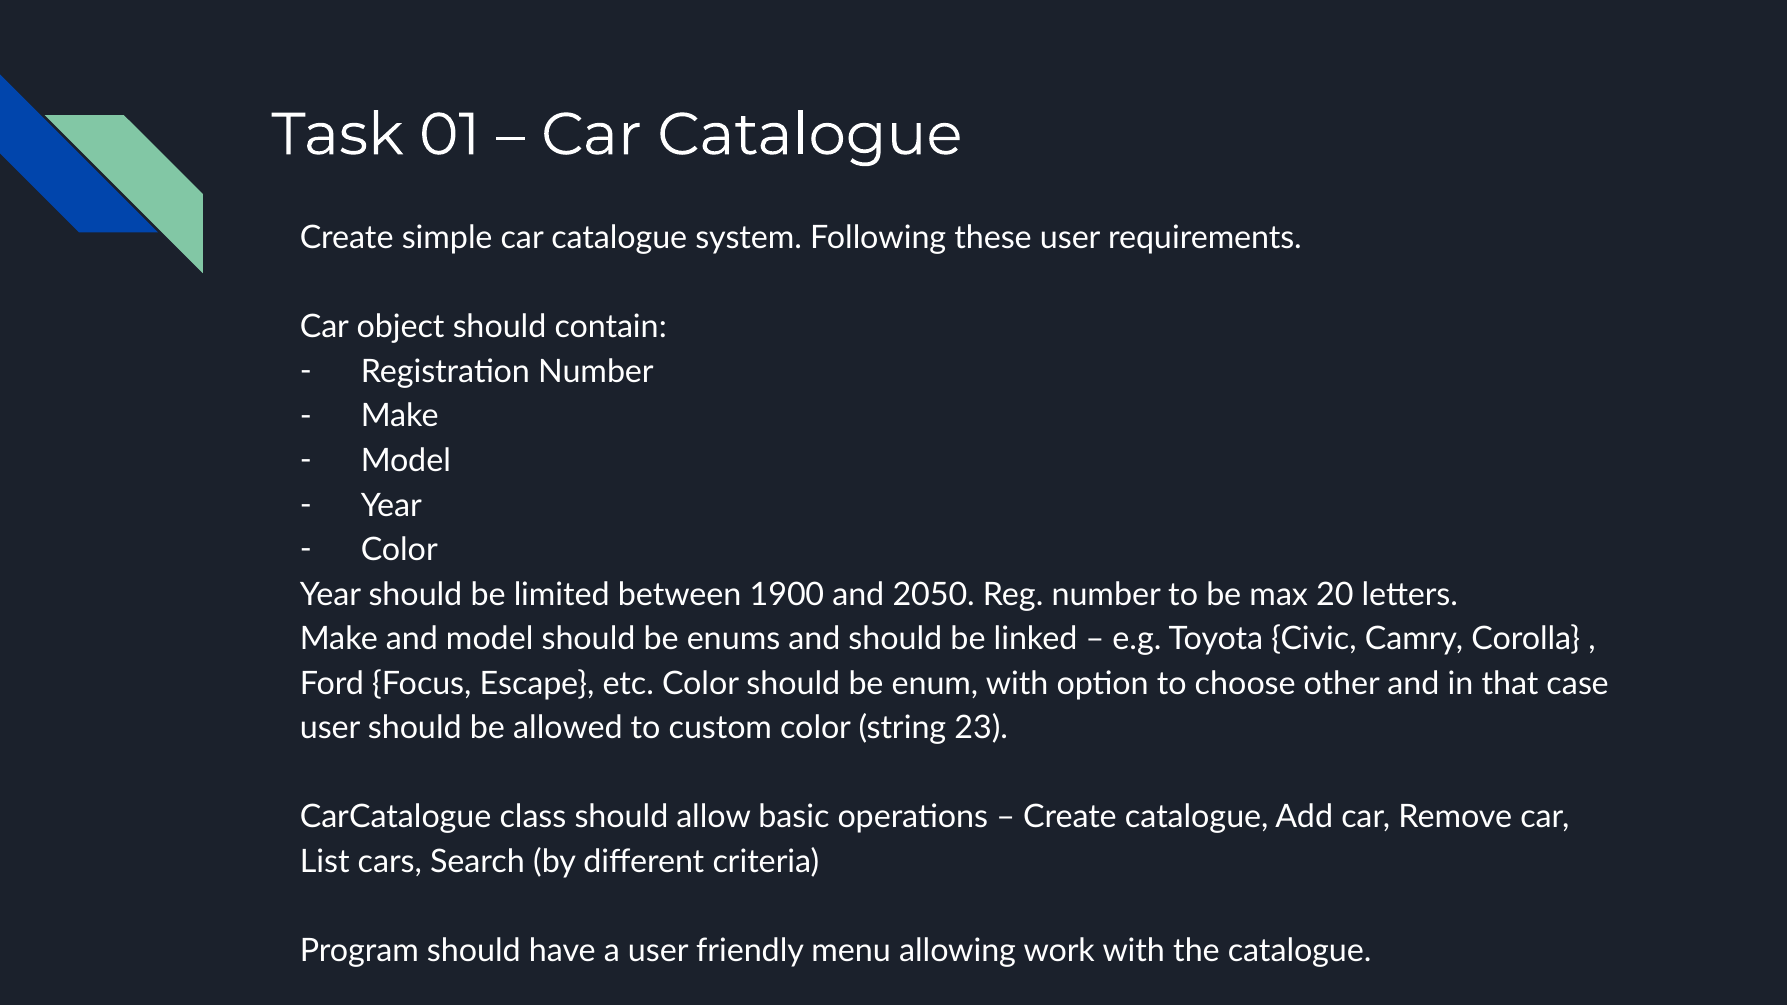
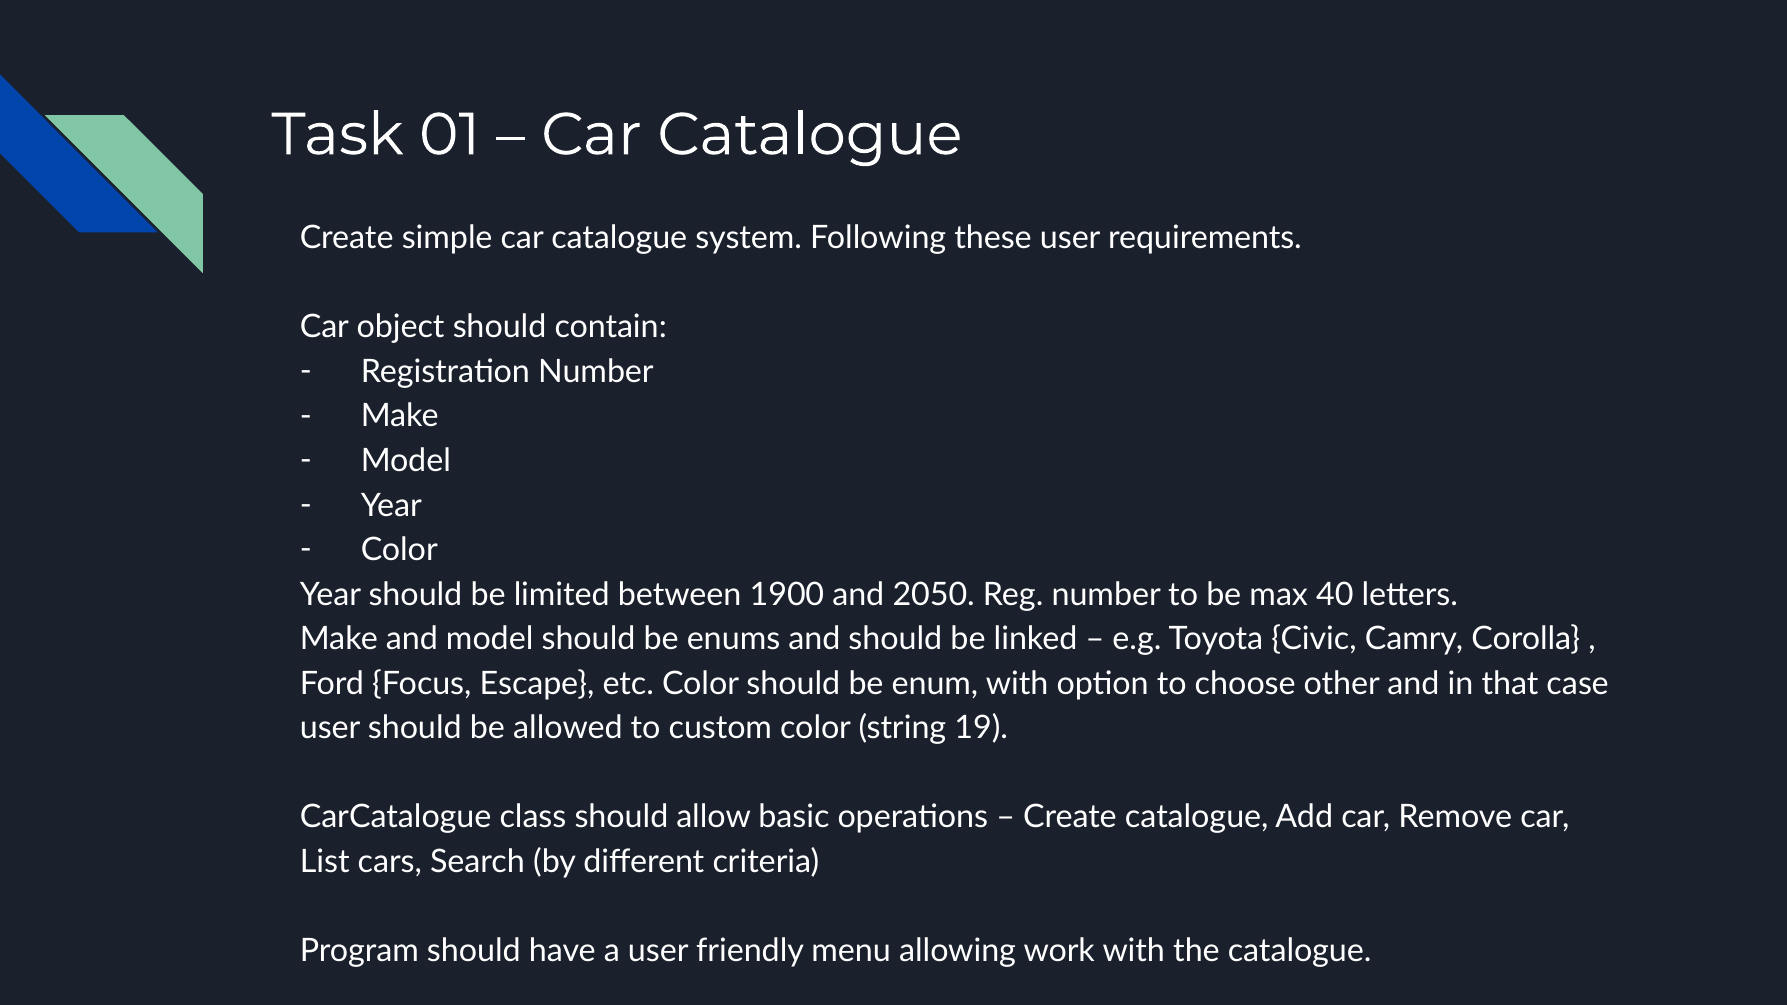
20: 20 -> 40
23: 23 -> 19
